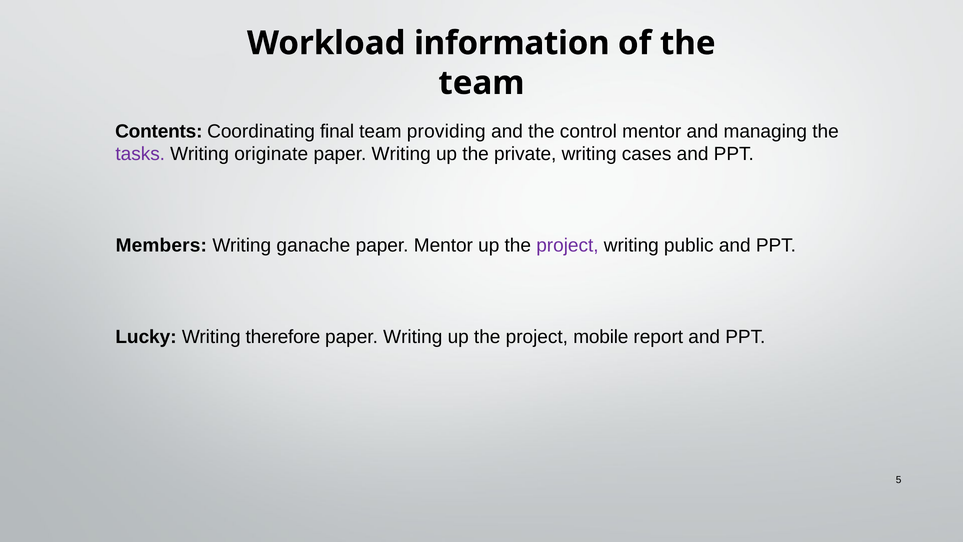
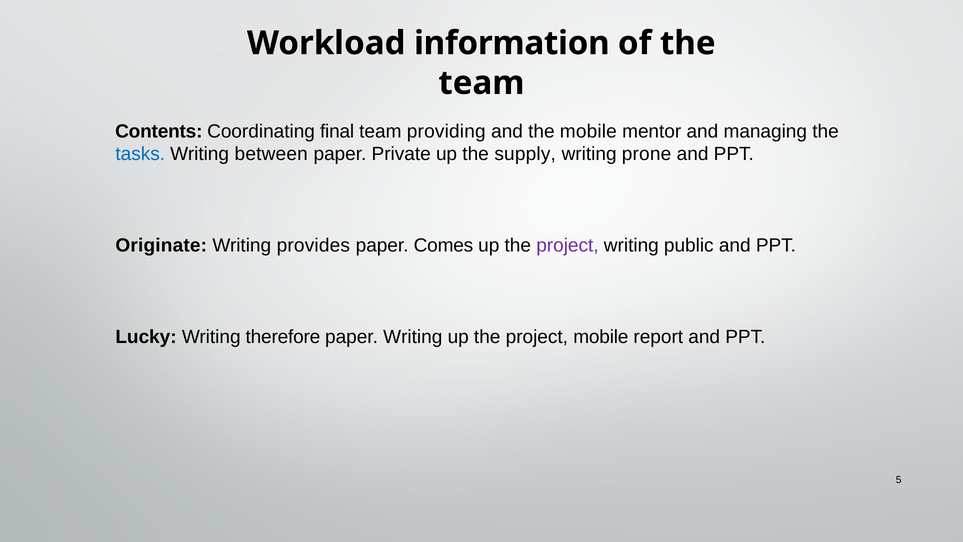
the control: control -> mobile
tasks colour: purple -> blue
originate: originate -> between
Writing at (401, 154): Writing -> Private
private: private -> supply
cases: cases -> prone
Members: Members -> Originate
ganache: ganache -> provides
paper Mentor: Mentor -> Comes
